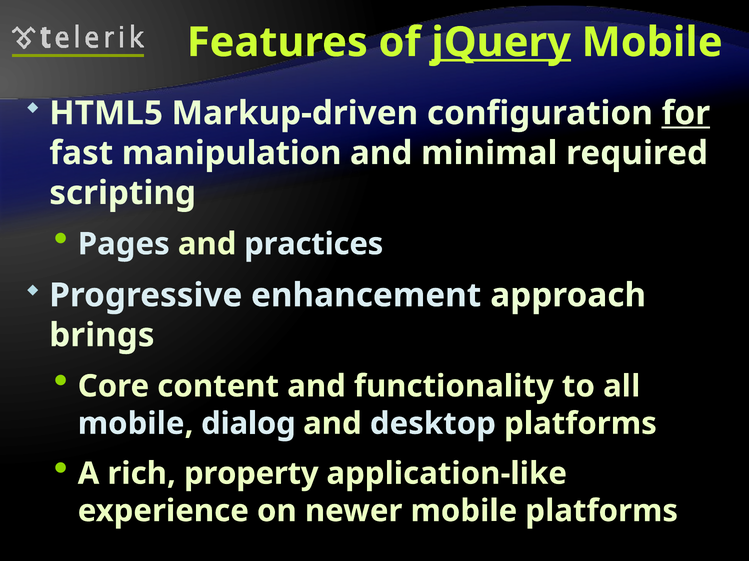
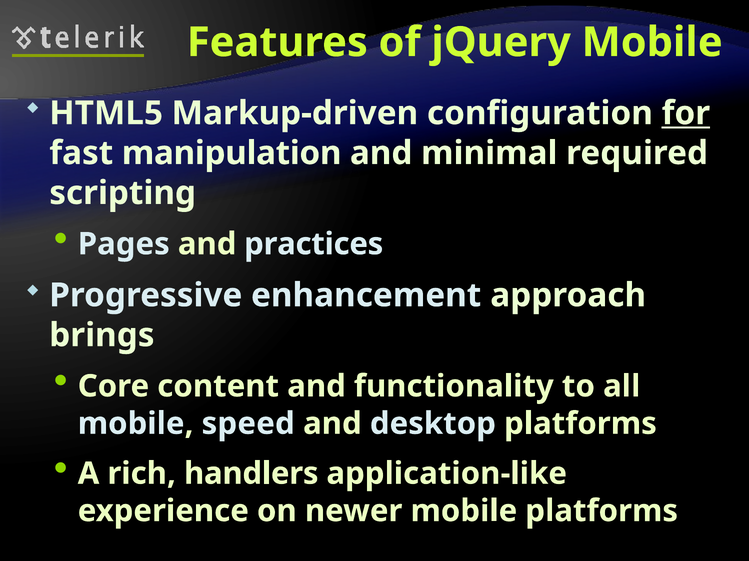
jQuery underline: present -> none
dialog: dialog -> speed
property: property -> handlers
